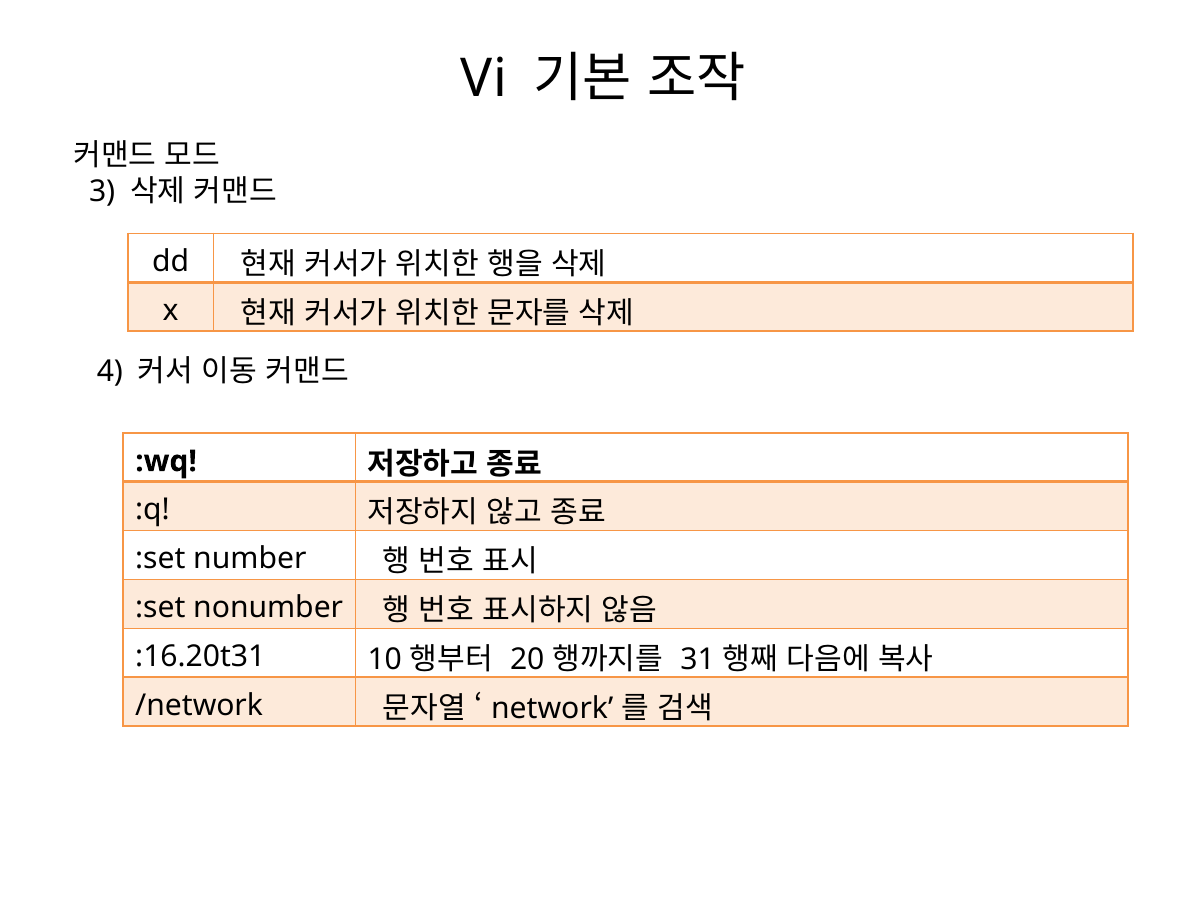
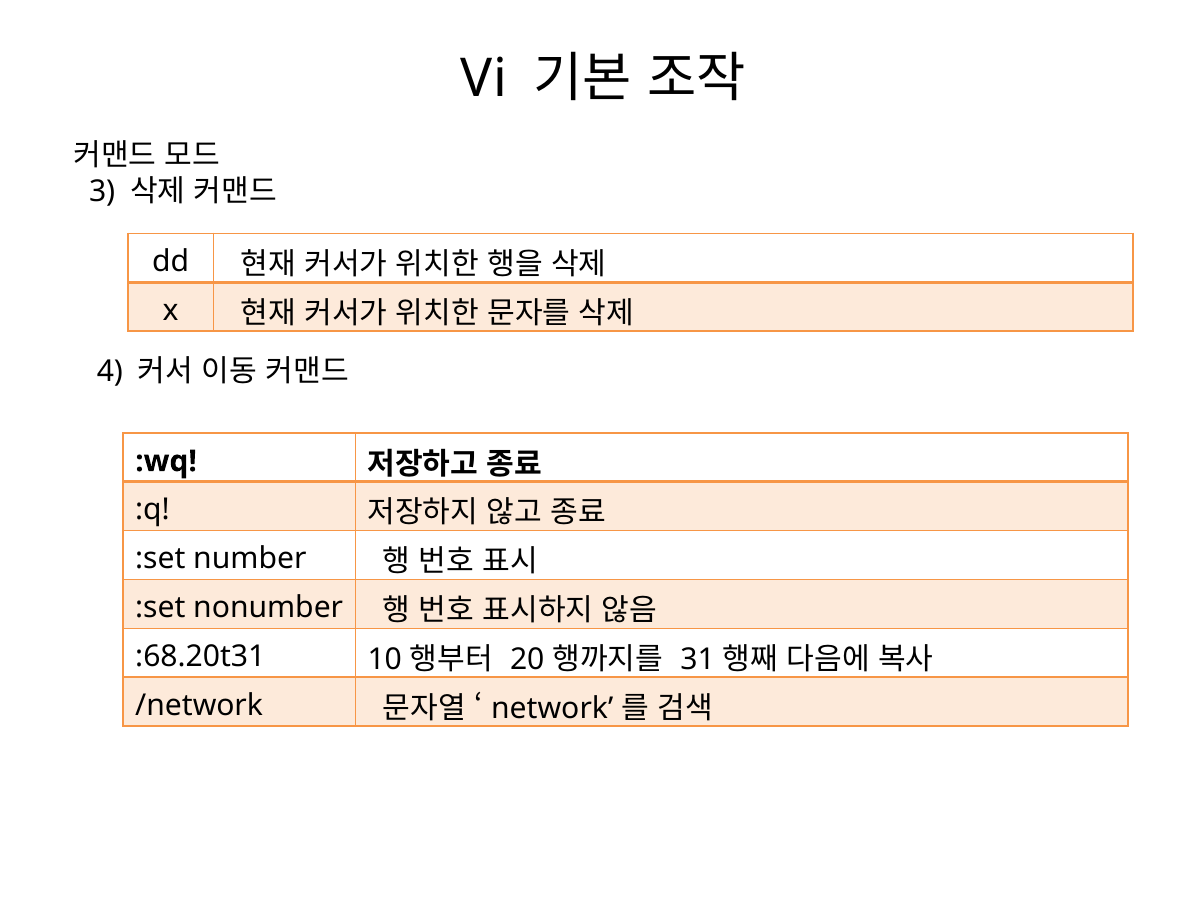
:16.20t31: :16.20t31 -> :68.20t31
